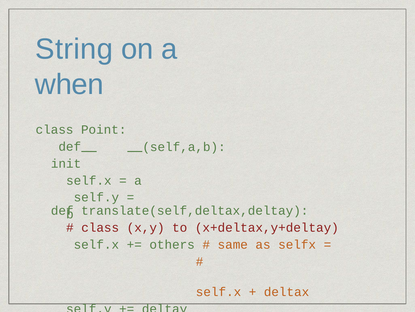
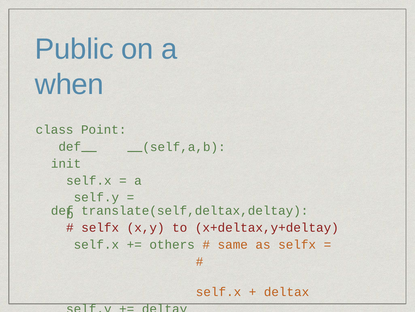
String: String -> Public
class at (100, 227): class -> selfx
